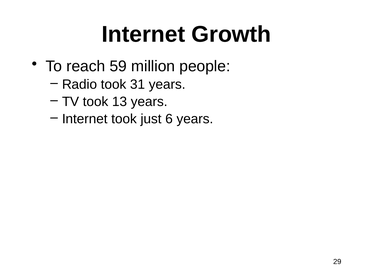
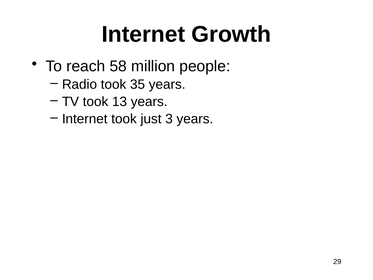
59: 59 -> 58
31: 31 -> 35
6: 6 -> 3
